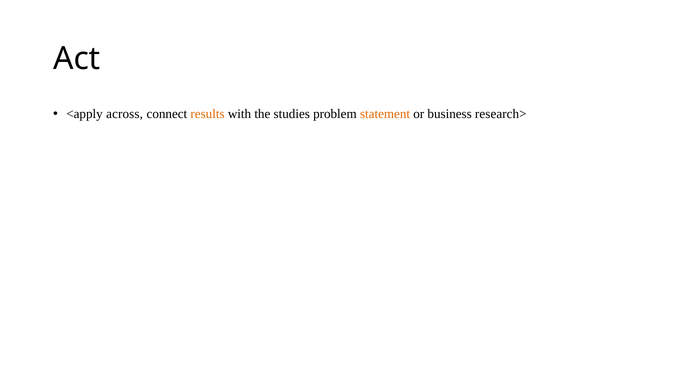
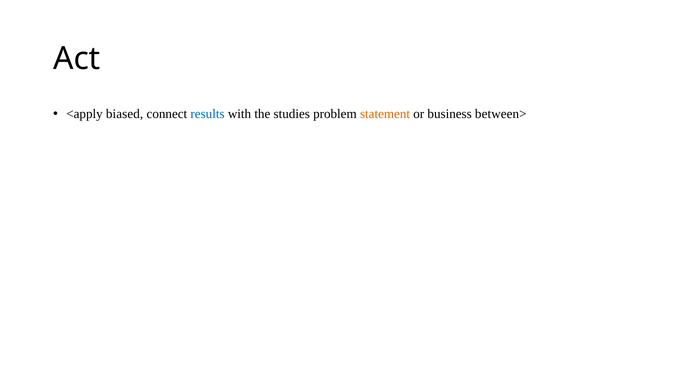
across: across -> biased
results colour: orange -> blue
research>: research> -> between>
